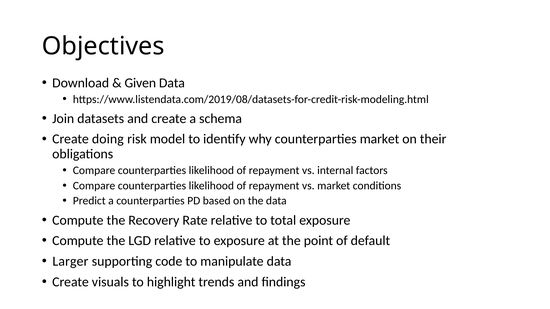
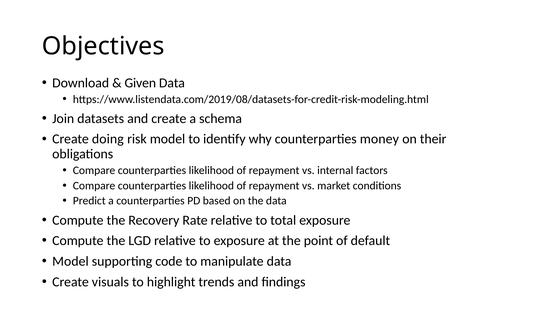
counterparties market: market -> money
Larger at (70, 262): Larger -> Model
